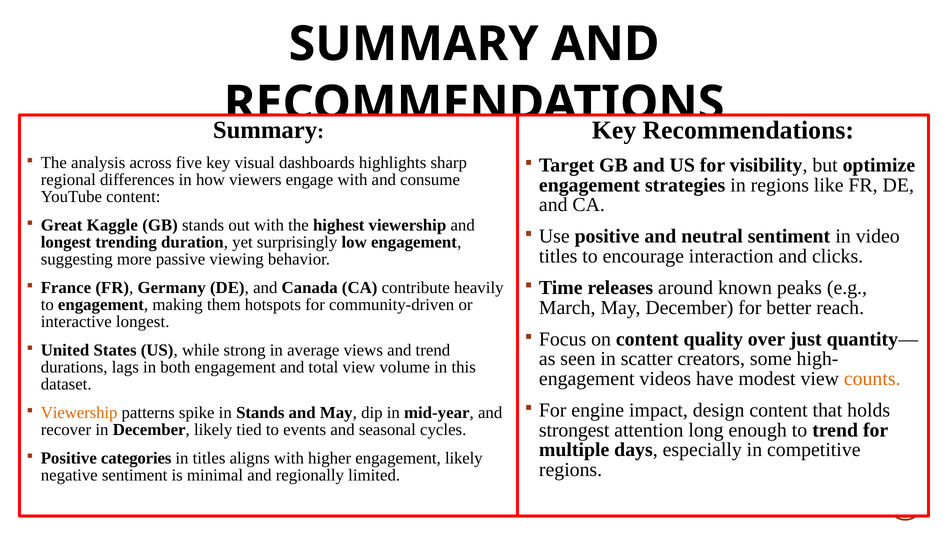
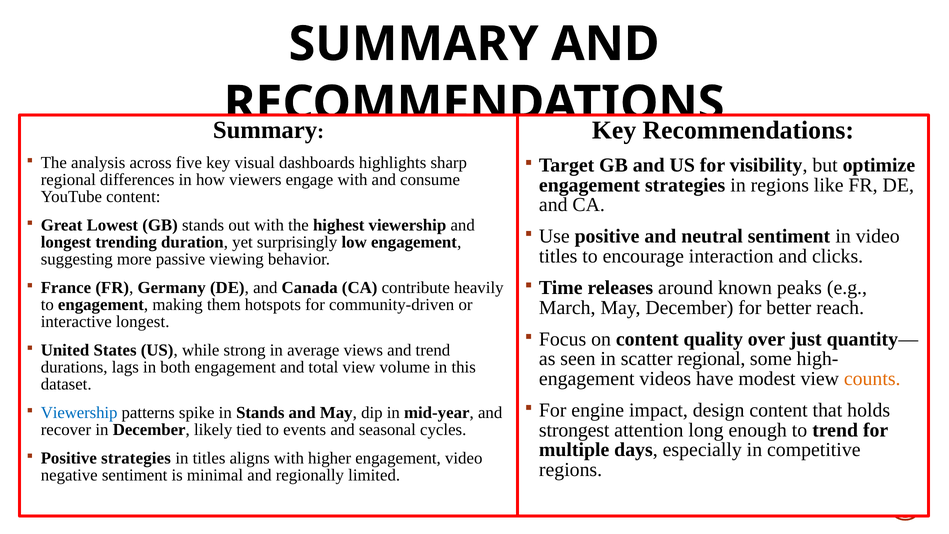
Kaggle: Kaggle -> Lowest
scatter creators: creators -> regional
Viewership at (79, 413) colour: orange -> blue
Positive categories: categories -> strategies
engagement likely: likely -> video
